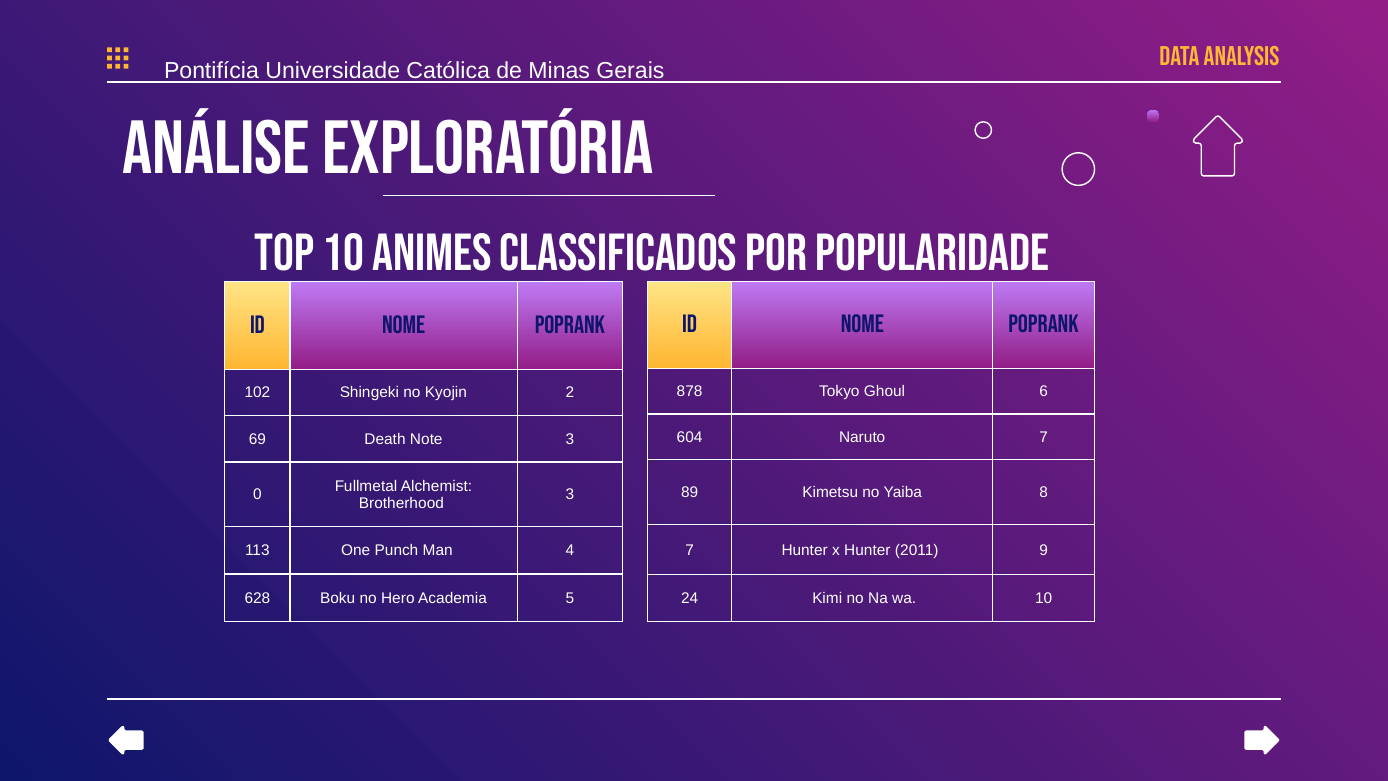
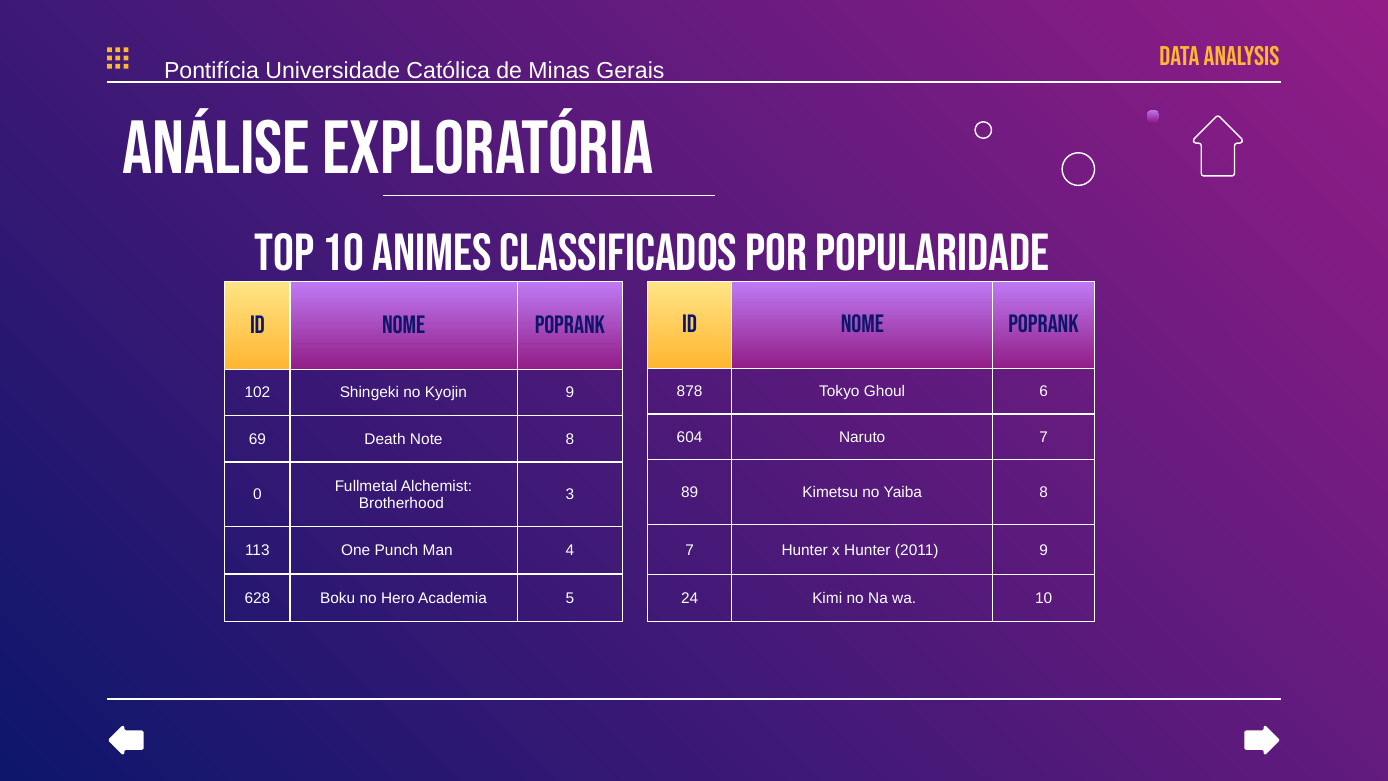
Kyojin 2: 2 -> 9
Note 3: 3 -> 8
